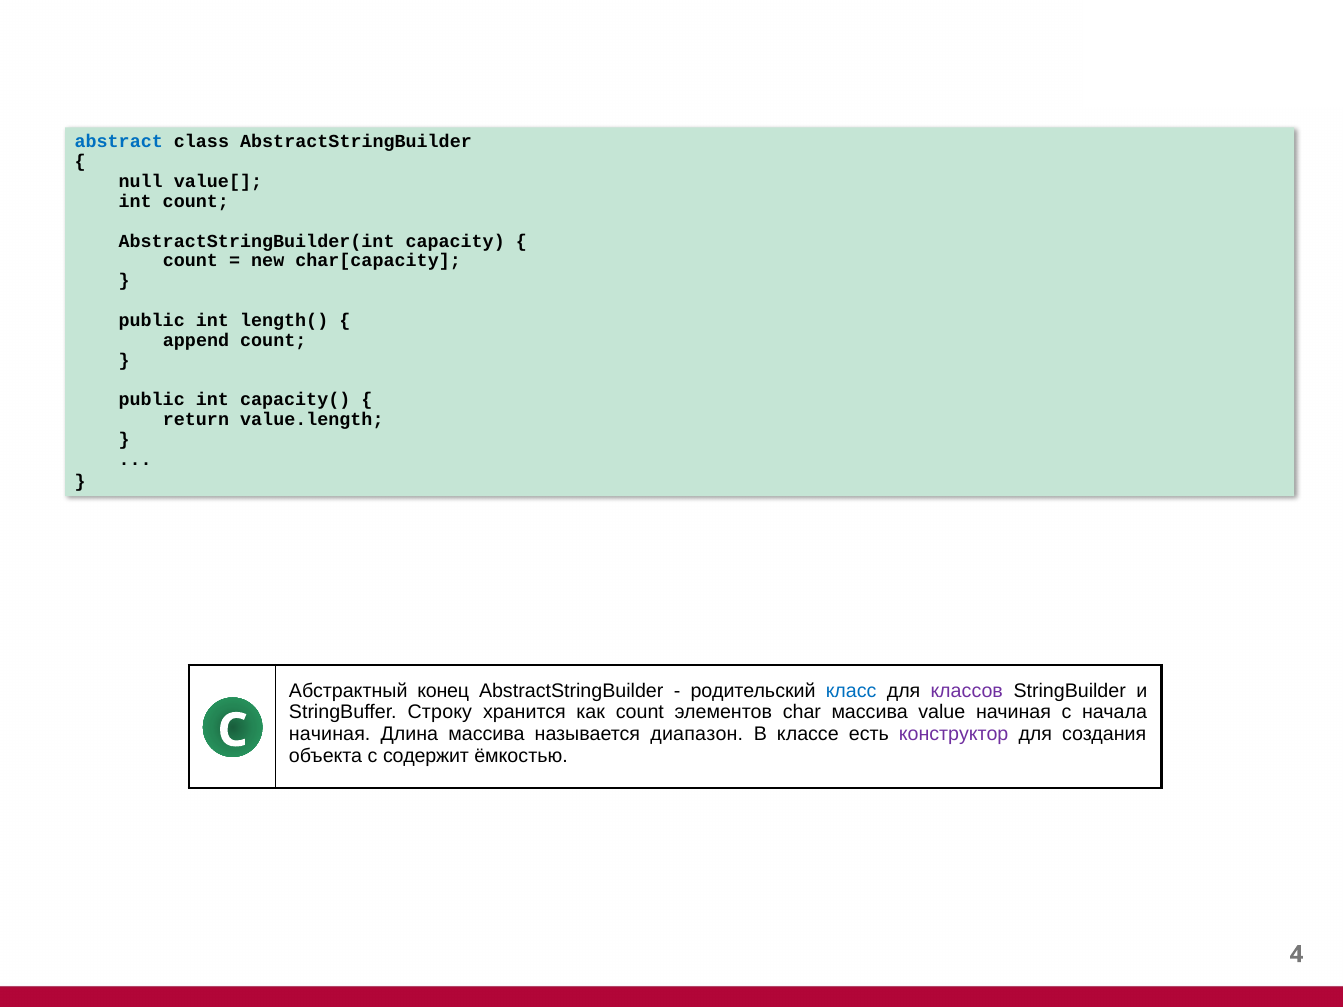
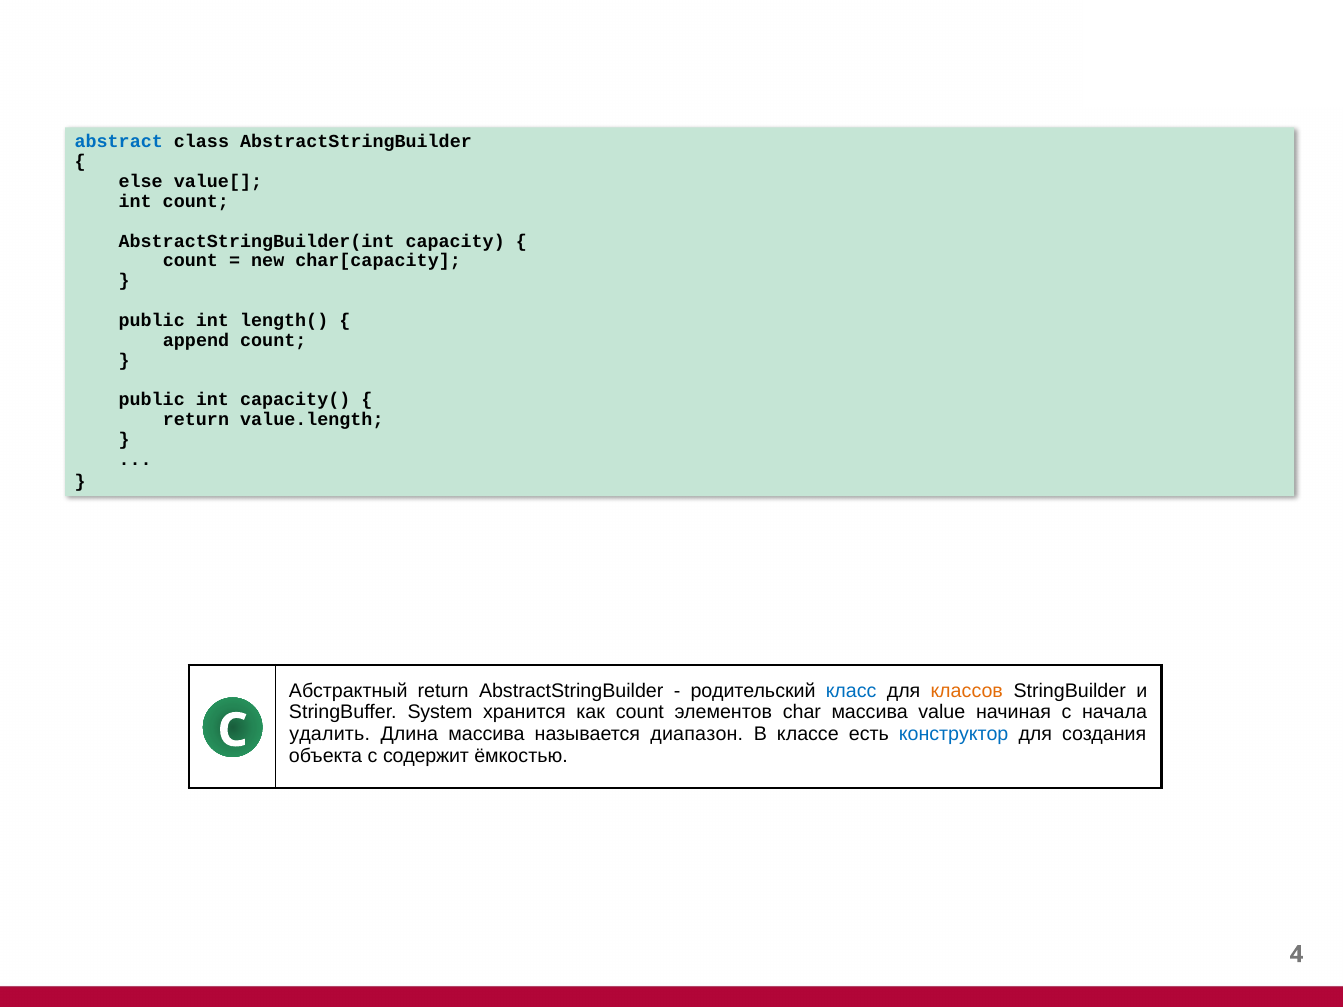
null: null -> else
Абстрактный конец: конец -> return
классов colour: purple -> orange
Строку: Строку -> System
начиная at (330, 734): начиная -> удалить
конструктор colour: purple -> blue
